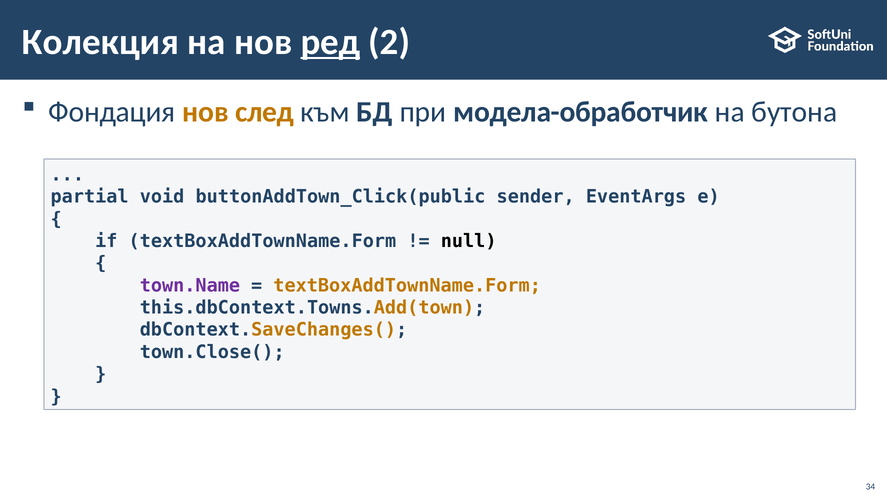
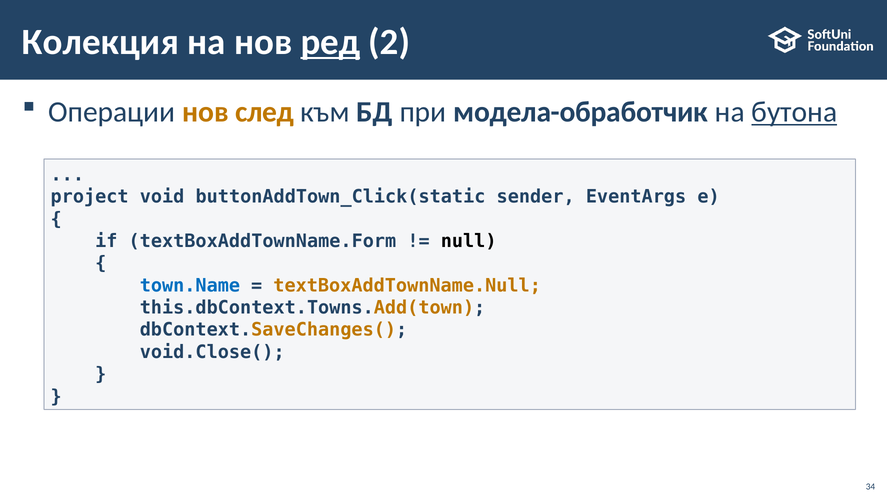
Фондация: Фондация -> Операции
бутона underline: none -> present
partial: partial -> project
buttonAddTown_Click(public: buttonAddTown_Click(public -> buttonAddTown_Click(static
town.Name colour: purple -> blue
textBoxAddTownName.Form at (407, 285): textBoxAddTownName.Form -> textBoxAddTownName.Null
town.Close(: town.Close( -> void.Close(
